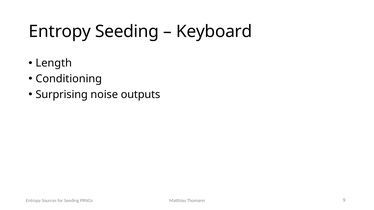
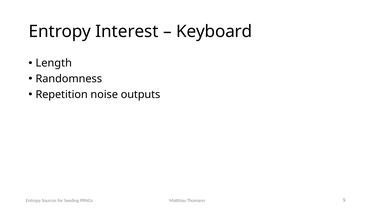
Entropy Seeding: Seeding -> Interest
Conditioning: Conditioning -> Randomness
Surprising: Surprising -> Repetition
